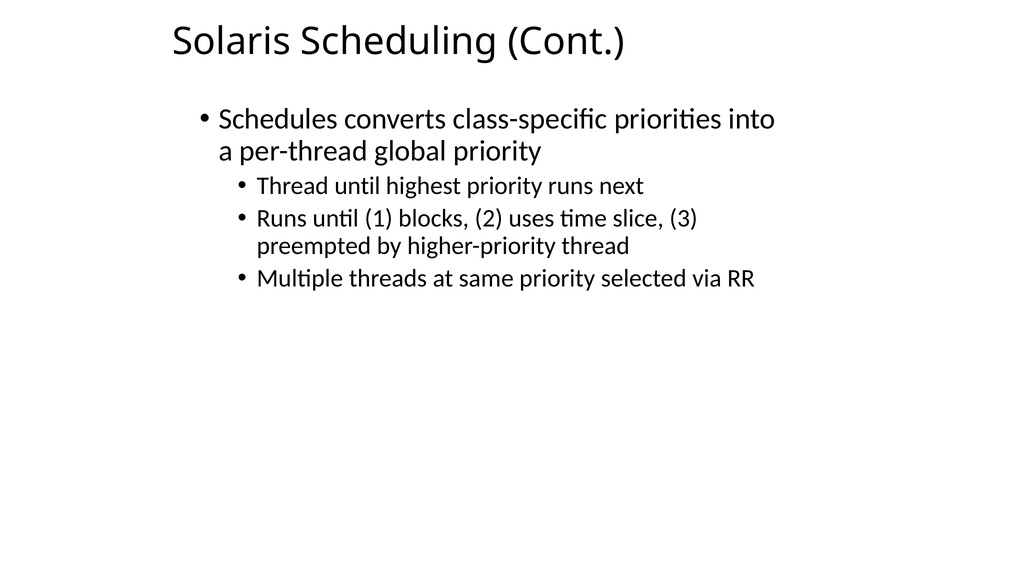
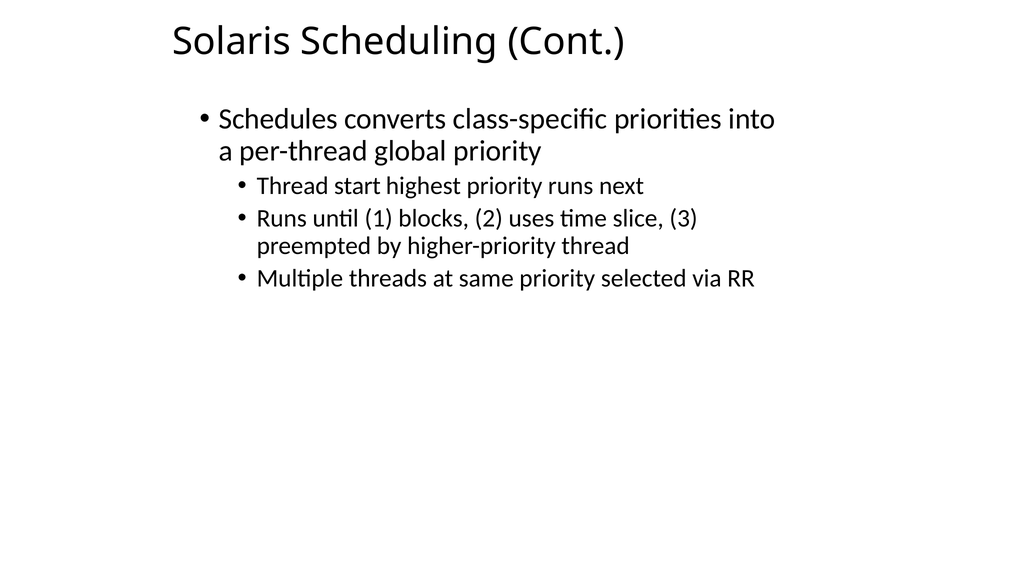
Thread until: until -> start
